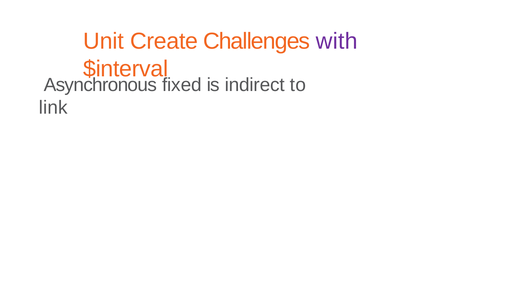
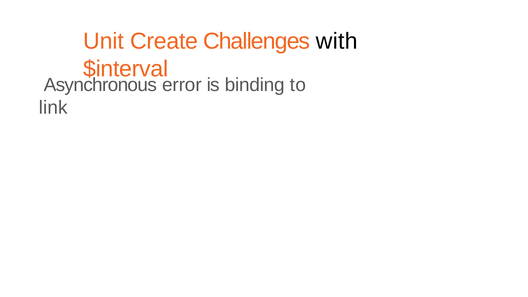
with colour: purple -> black
fixed: fixed -> error
indirect: indirect -> binding
